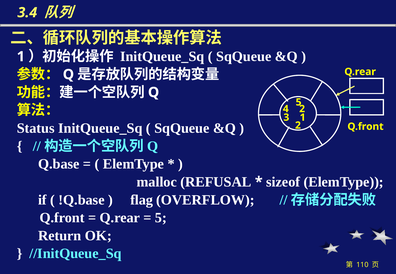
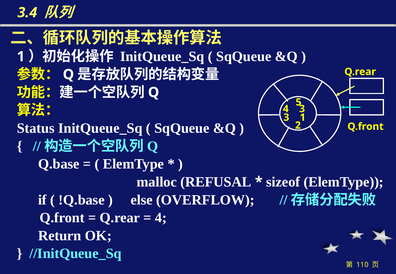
4 2: 2 -> 3
flag: flag -> else
5 at (161, 218): 5 -> 4
